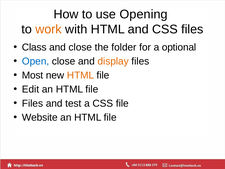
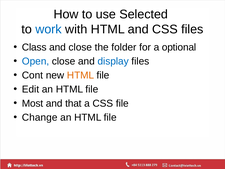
Opening: Opening -> Selected
work colour: orange -> blue
display colour: orange -> blue
Most: Most -> Cont
Files at (32, 103): Files -> Most
test: test -> that
Website: Website -> Change
